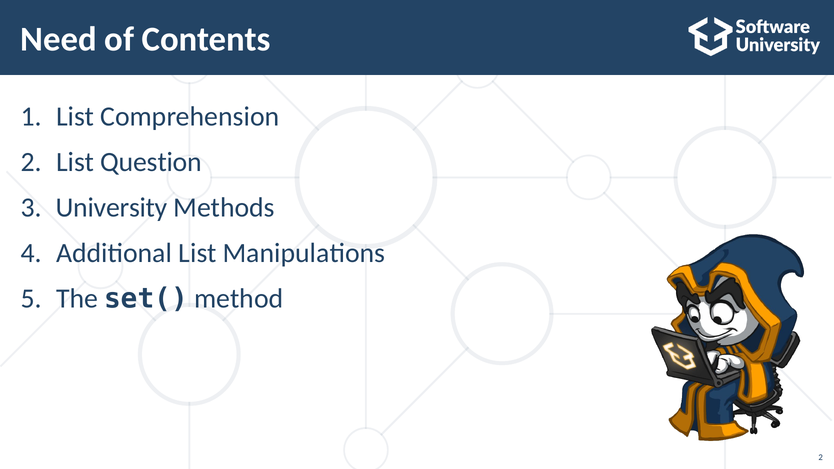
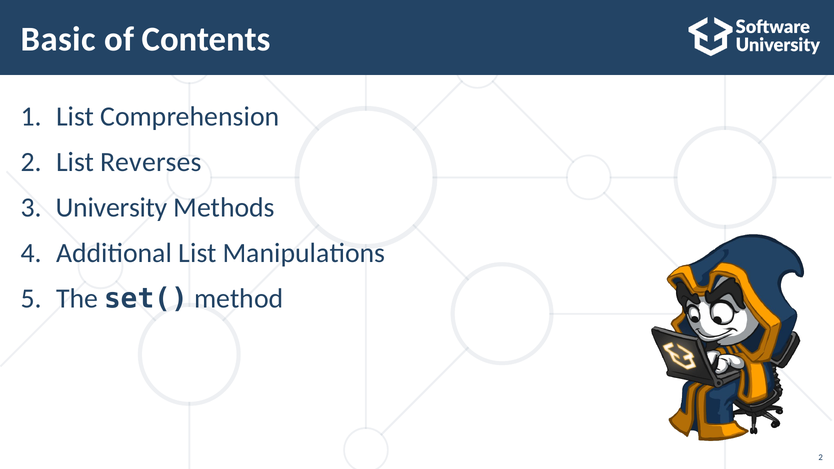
Need: Need -> Basic
Question: Question -> Reverses
